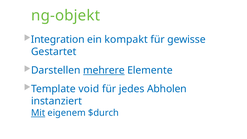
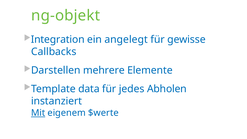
kompakt: kompakt -> angelegt
Gestartet: Gestartet -> Callbacks
mehrere underline: present -> none
void: void -> data
$durch: $durch -> $werte
